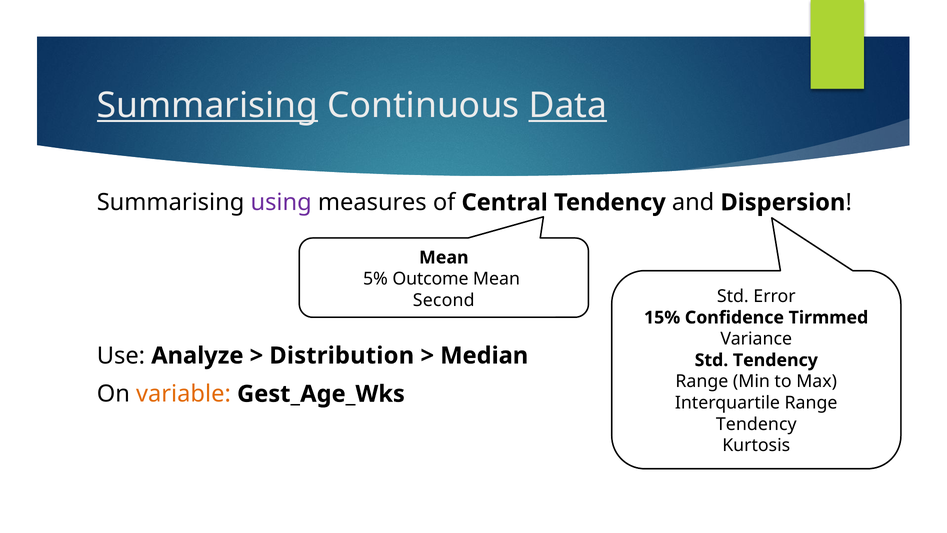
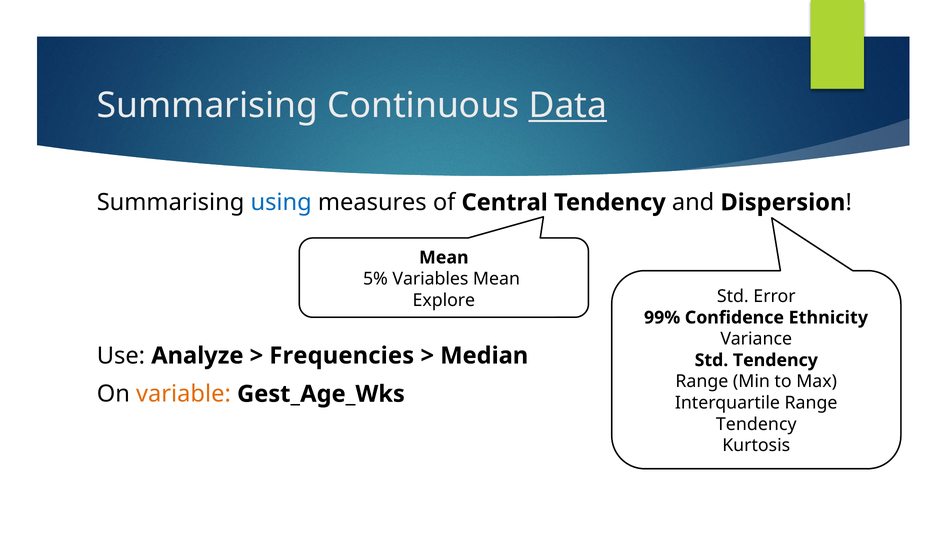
Summarising at (208, 106) underline: present -> none
using colour: purple -> blue
Outcome: Outcome -> Variables
Second: Second -> Explore
15%: 15% -> 99%
Tirmmed: Tirmmed -> Ethnicity
Distribution: Distribution -> Frequencies
